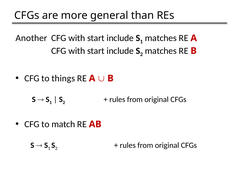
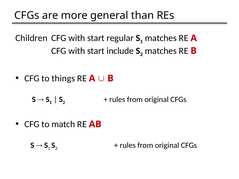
Another: Another -> Children
include at (120, 38): include -> regular
